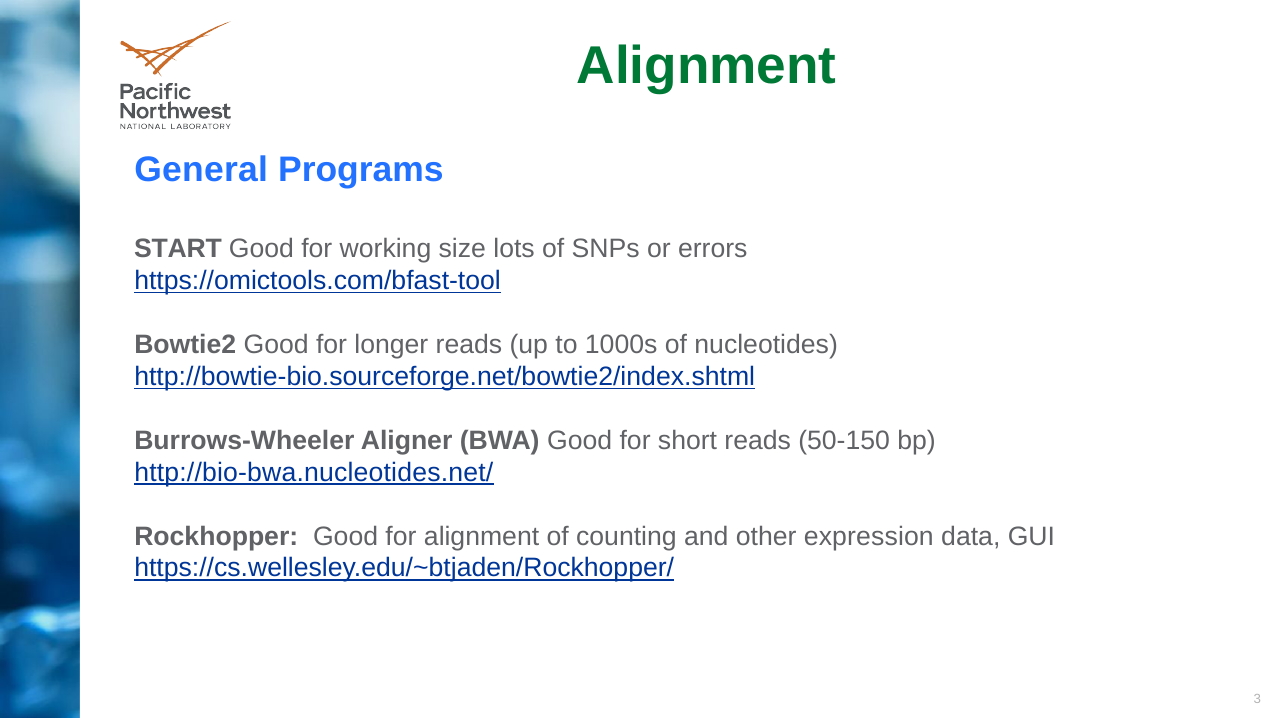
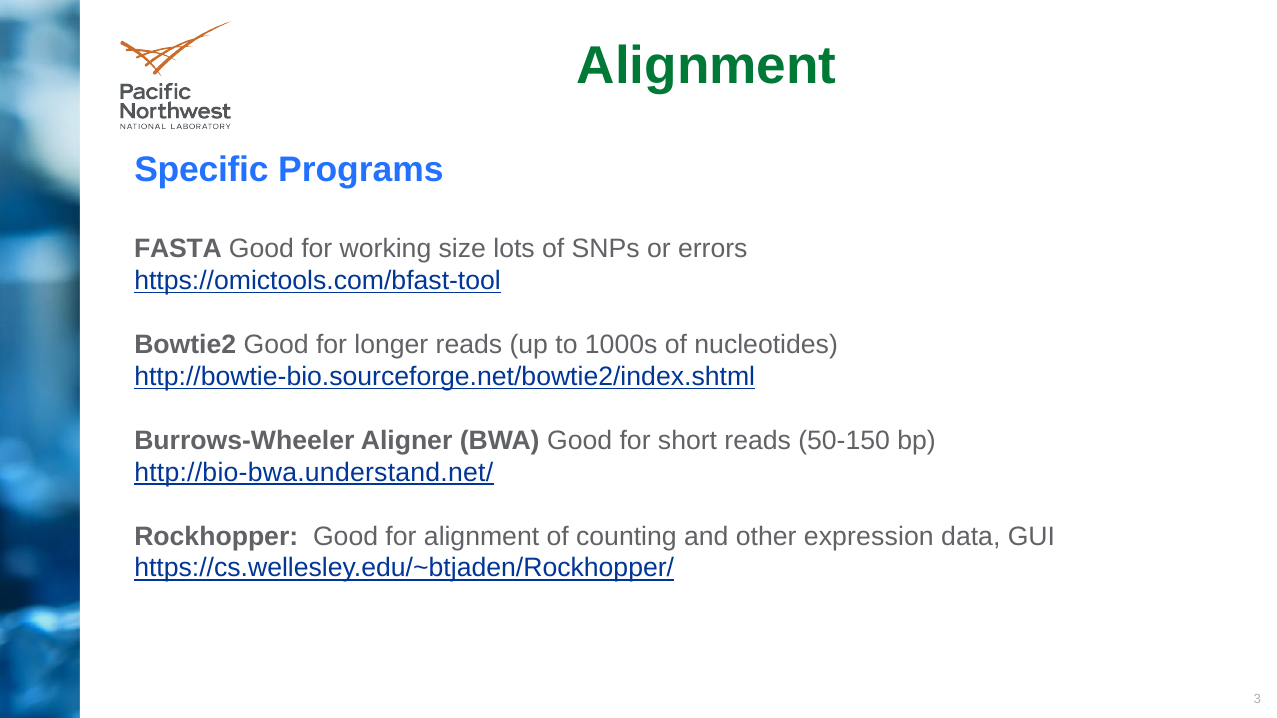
General: General -> Specific
START: START -> FASTA
http://bio-bwa.nucleotides.net/: http://bio-bwa.nucleotides.net/ -> http://bio-bwa.understand.net/
